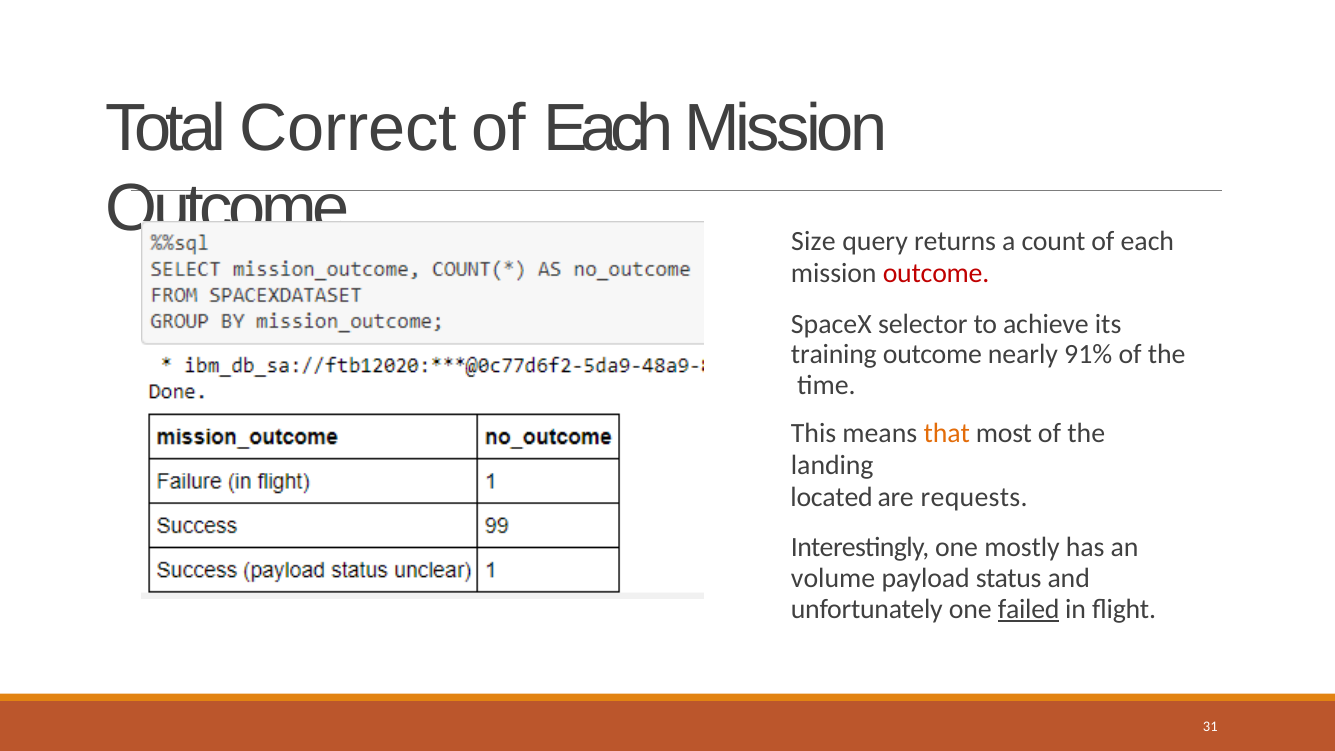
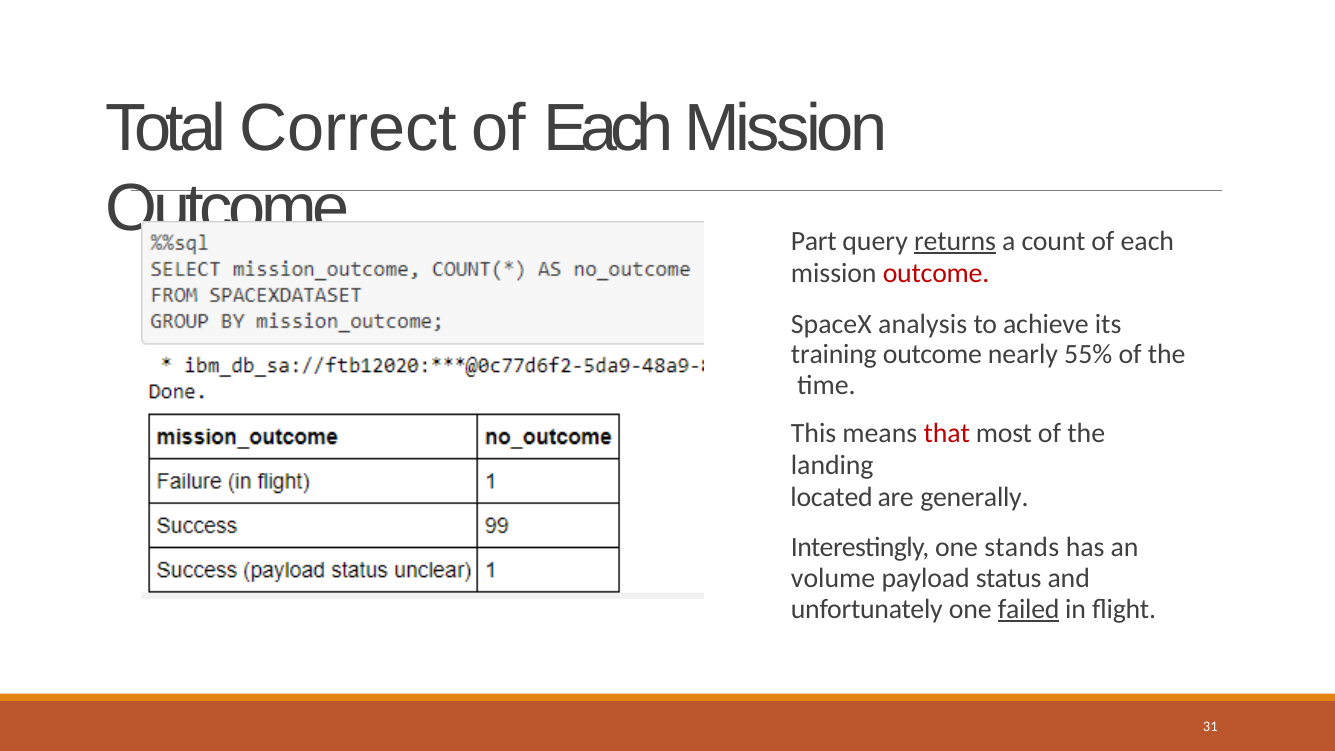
Size: Size -> Part
returns underline: none -> present
selector: selector -> analysis
91%: 91% -> 55%
that colour: orange -> red
requests: requests -> generally
mostly: mostly -> stands
